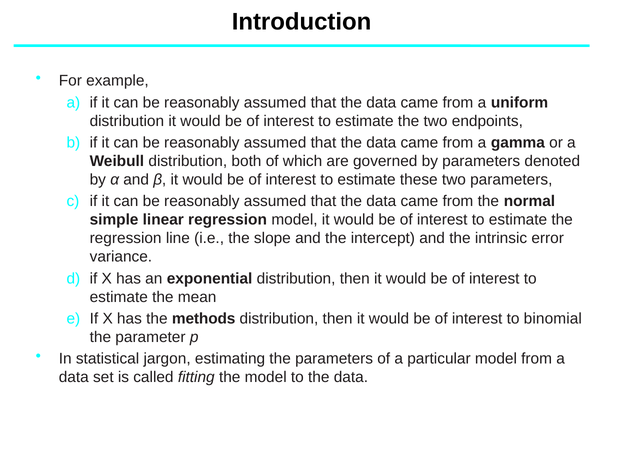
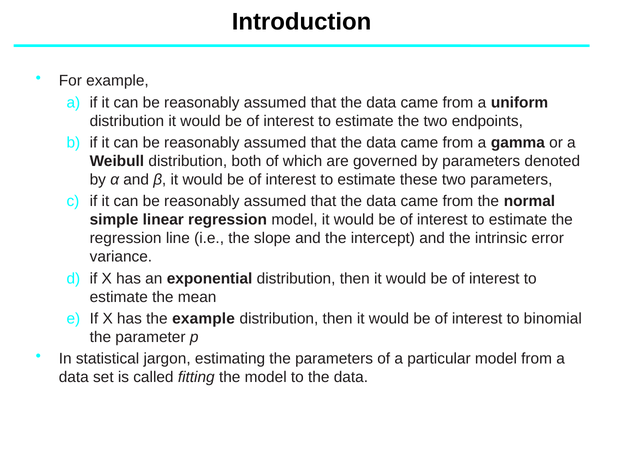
the methods: methods -> example
